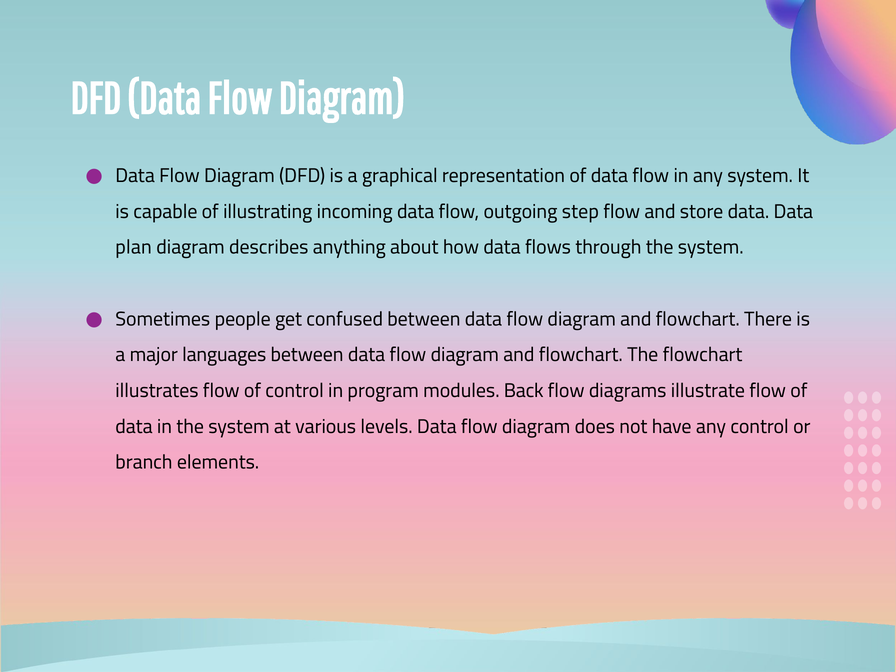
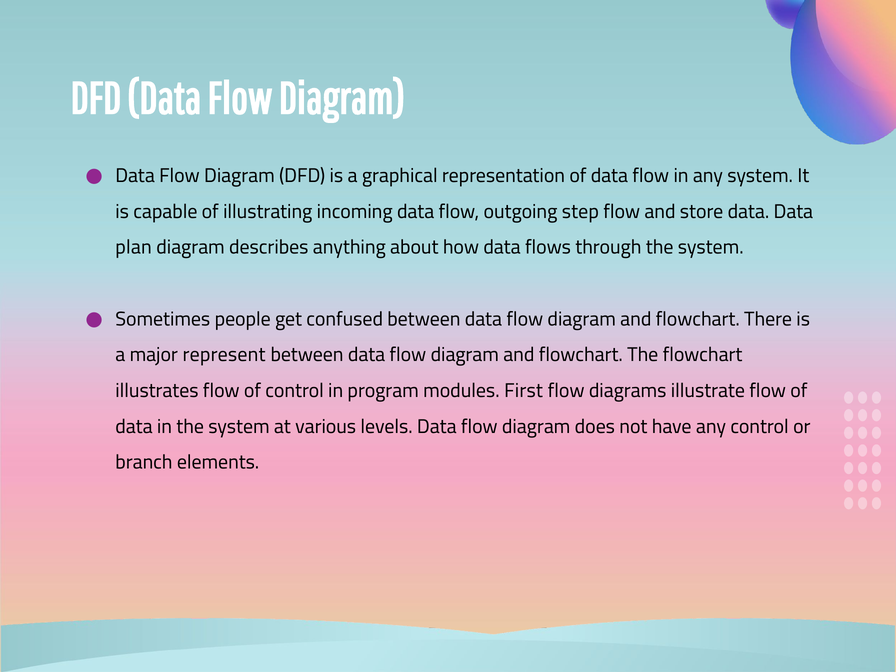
languages: languages -> represent
Back: Back -> First
